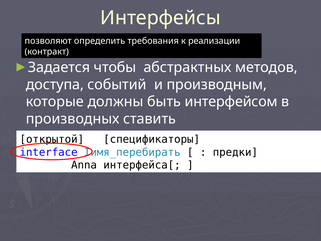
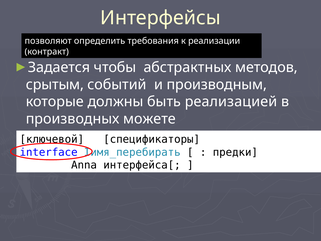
доступа: доступа -> срытым
интерфейсом: интерфейсом -> реализацией
ставить: ставить -> можете
открытой: открытой -> ключевой
